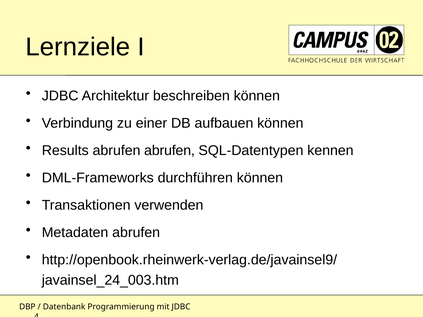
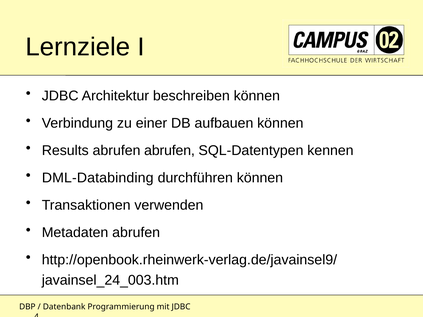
DML-Frameworks: DML-Frameworks -> DML-Databinding
